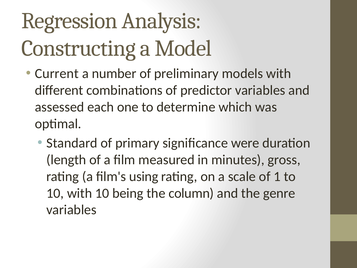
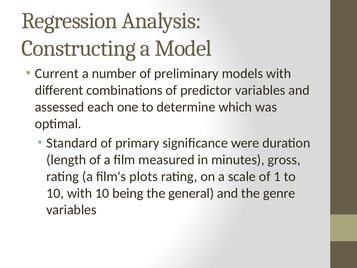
using: using -> plots
column: column -> general
